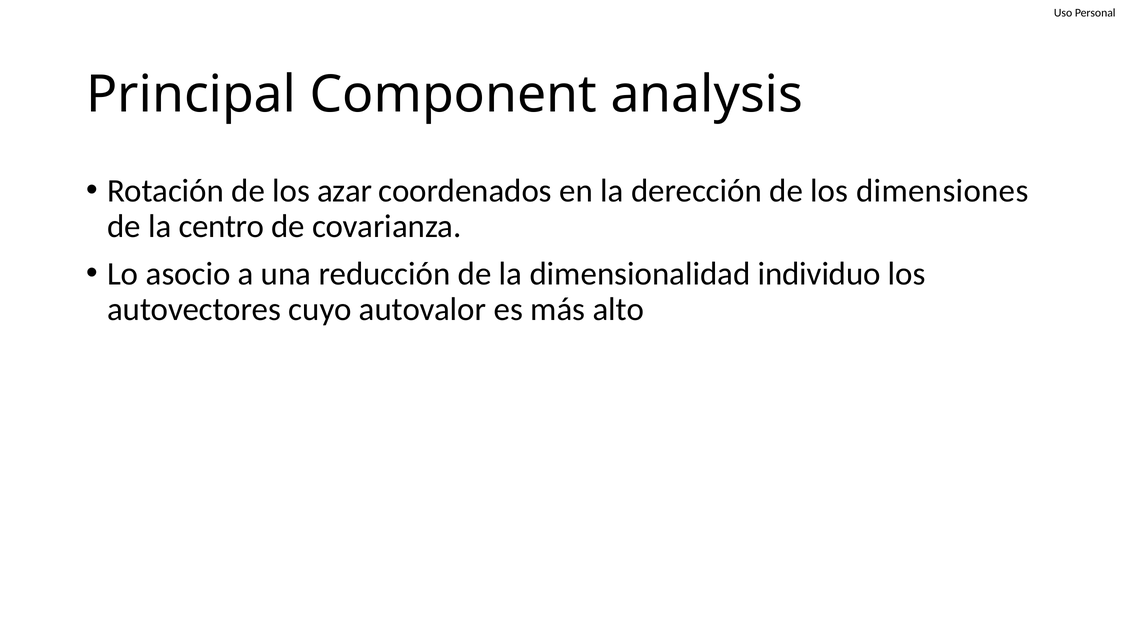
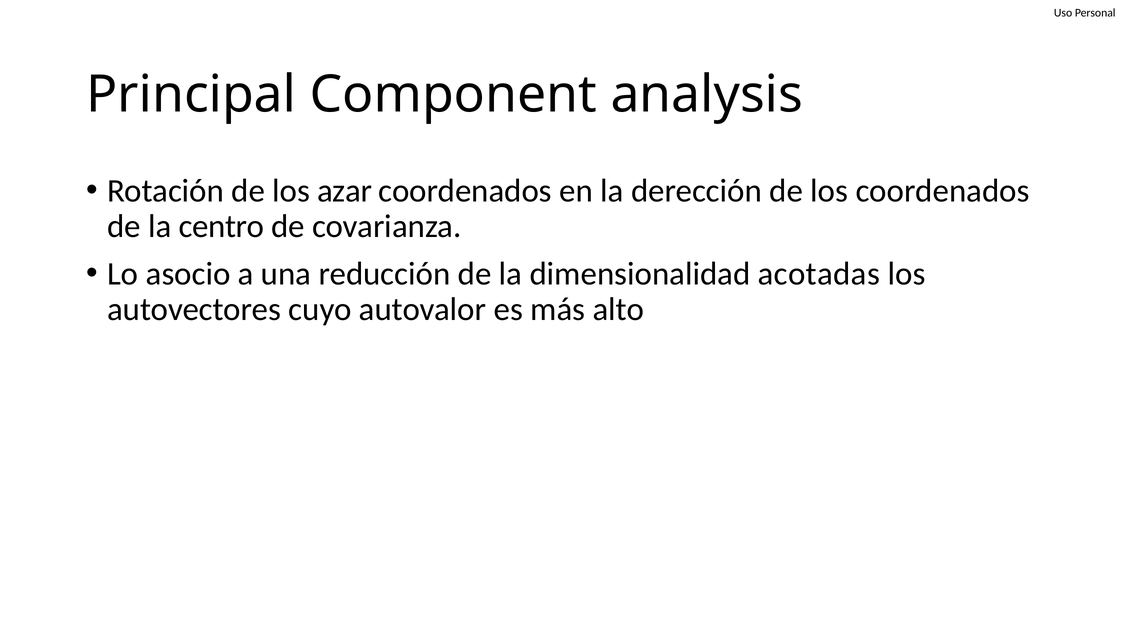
los dimensiones: dimensiones -> coordenados
individuo: individuo -> acotadas
